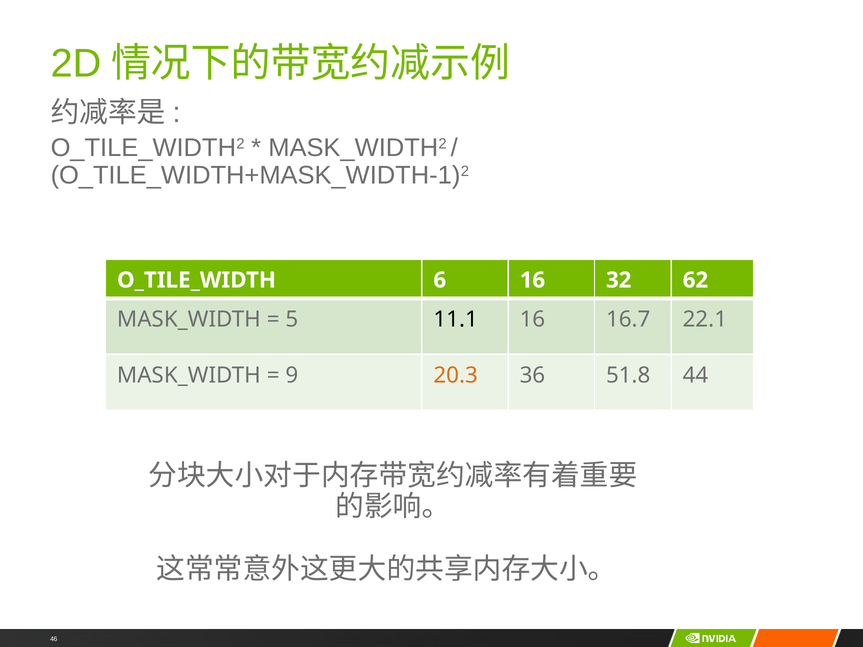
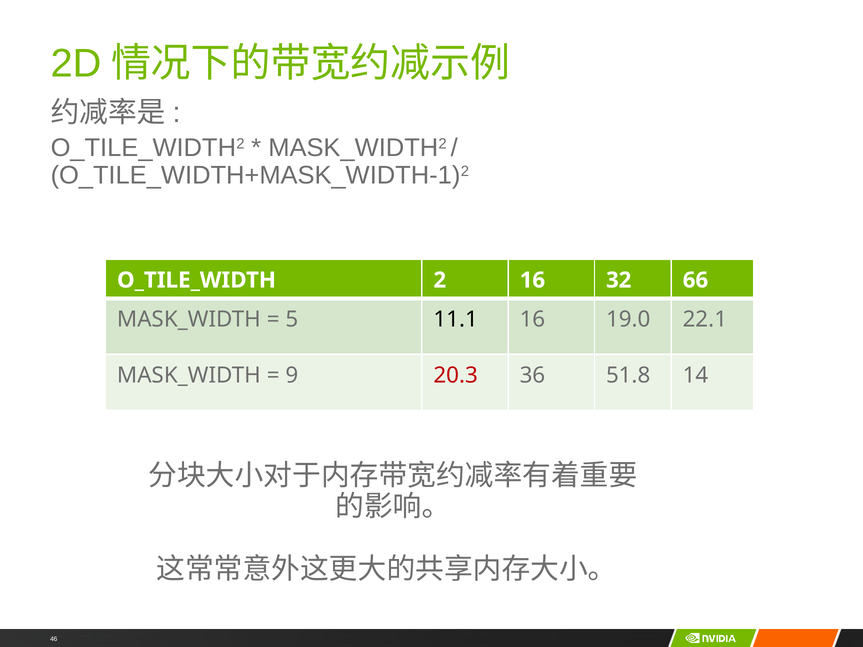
6: 6 -> 2
62: 62 -> 66
16.7: 16.7 -> 19.0
20.3 colour: orange -> red
44: 44 -> 14
